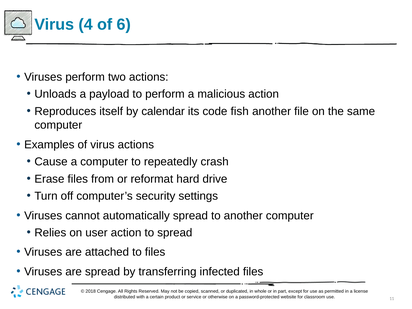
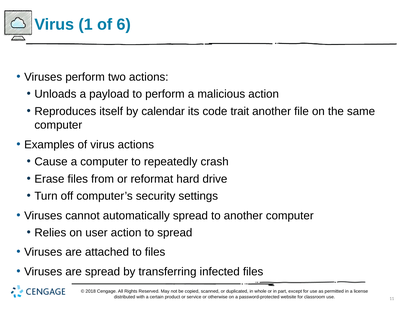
4: 4 -> 1
fish: fish -> trait
